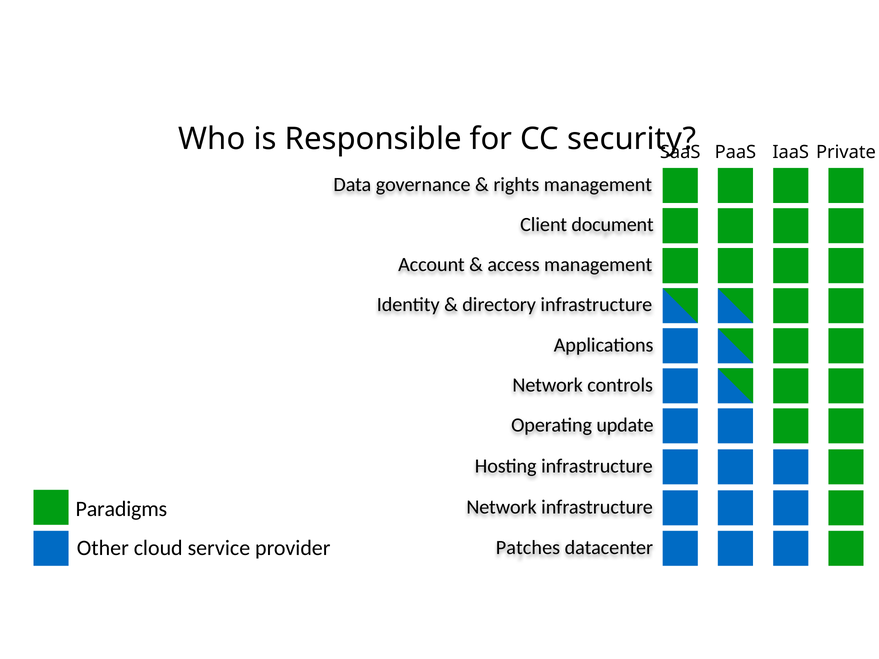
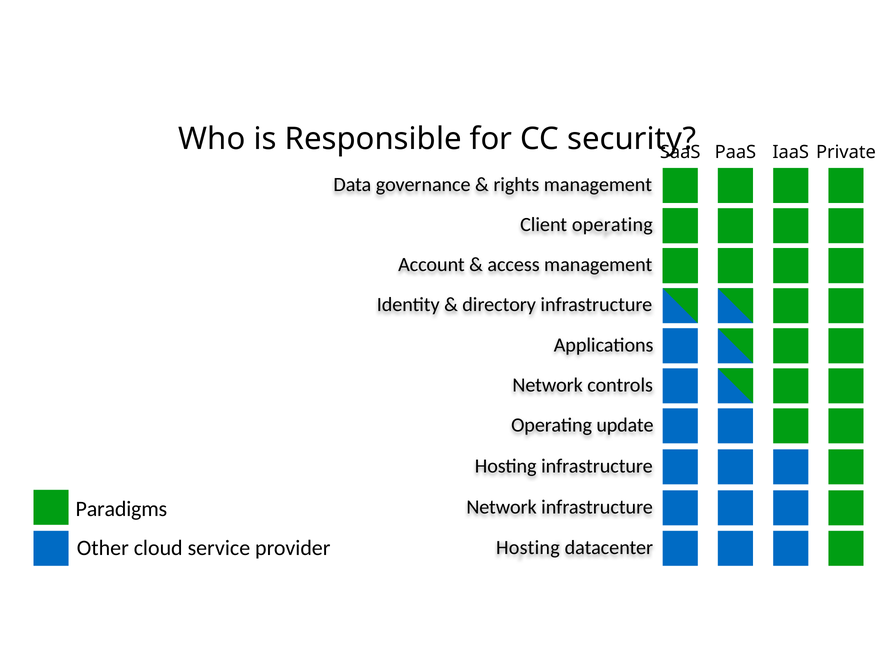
Client document: document -> operating
Patches at (528, 548): Patches -> Hosting
